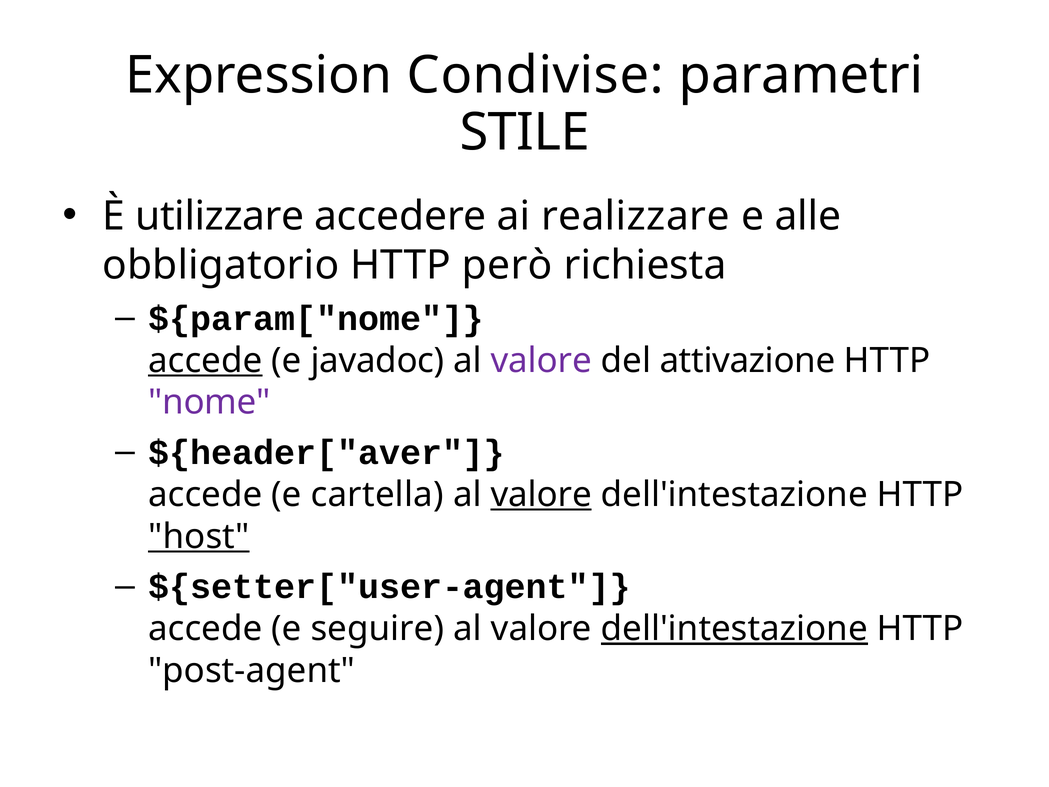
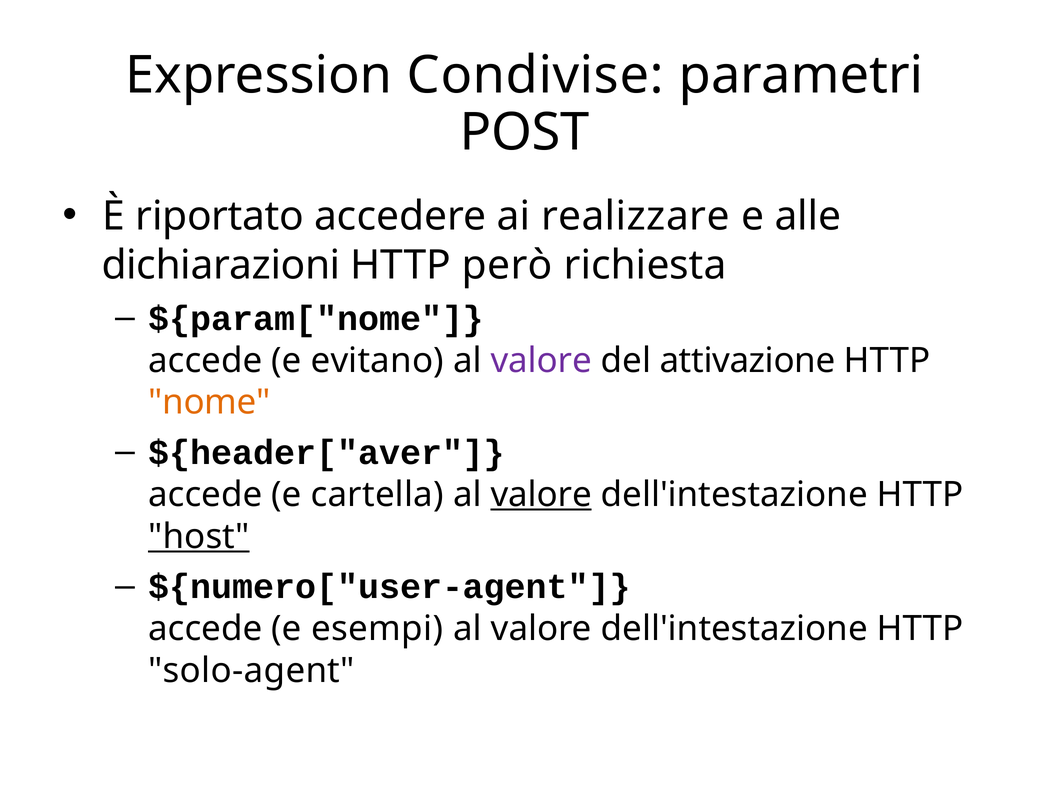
STILE: STILE -> POST
utilizzare: utilizzare -> riportato
obbligatorio: obbligatorio -> dichiarazioni
accede at (205, 360) underline: present -> none
javadoc: javadoc -> evitano
nome colour: purple -> orange
${setter["user-agent: ${setter["user-agent -> ${numero["user-agent
seguire: seguire -> esempi
dell'intestazione at (734, 628) underline: present -> none
post-agent: post-agent -> solo-agent
